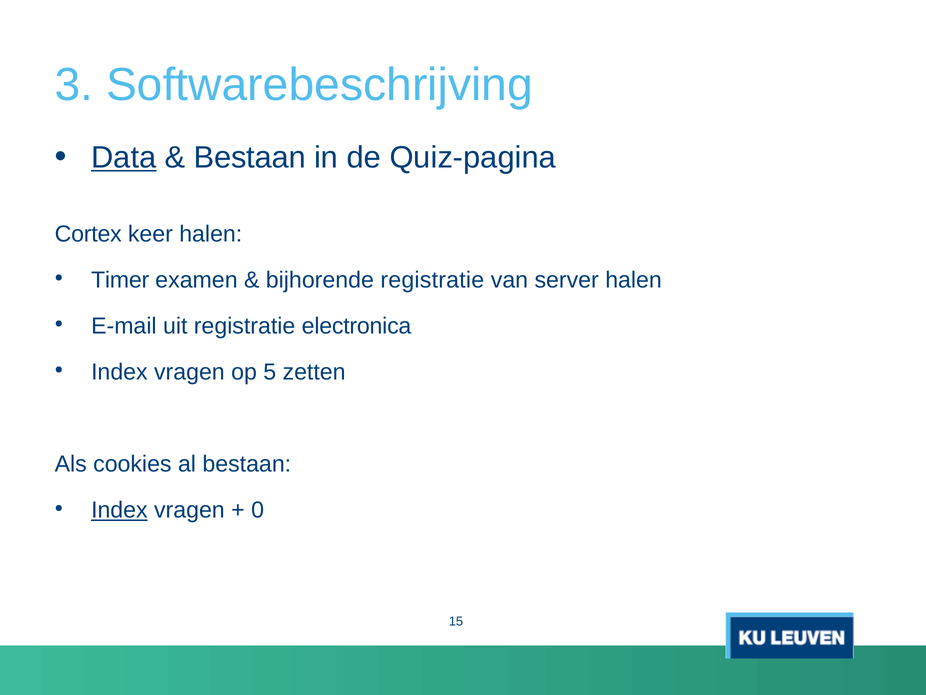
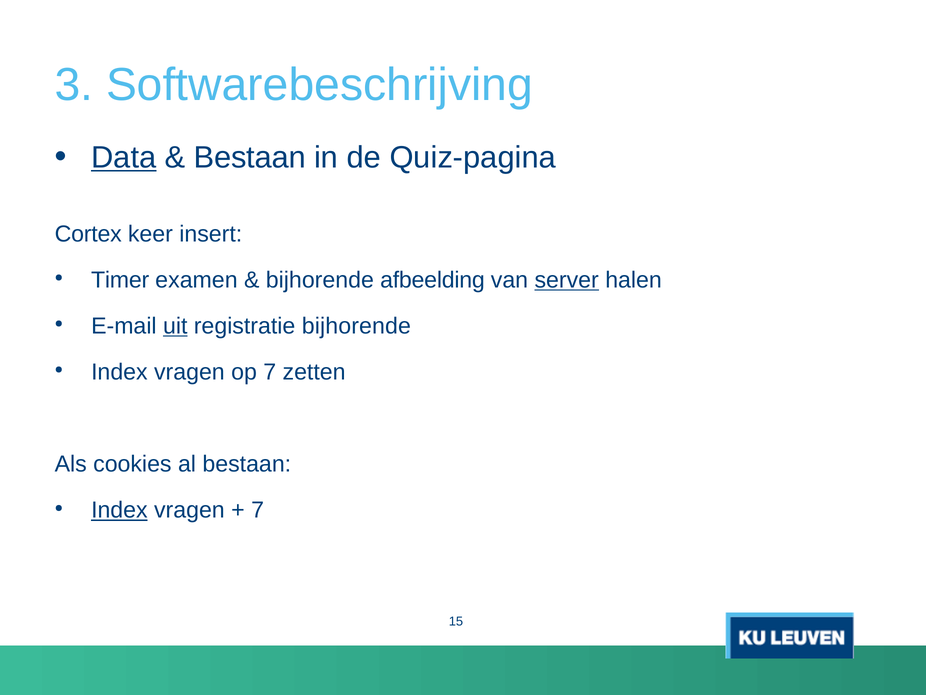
keer halen: halen -> insert
bijhorende registratie: registratie -> afbeelding
server underline: none -> present
uit underline: none -> present
registratie electronica: electronica -> bijhorende
op 5: 5 -> 7
0 at (258, 510): 0 -> 7
